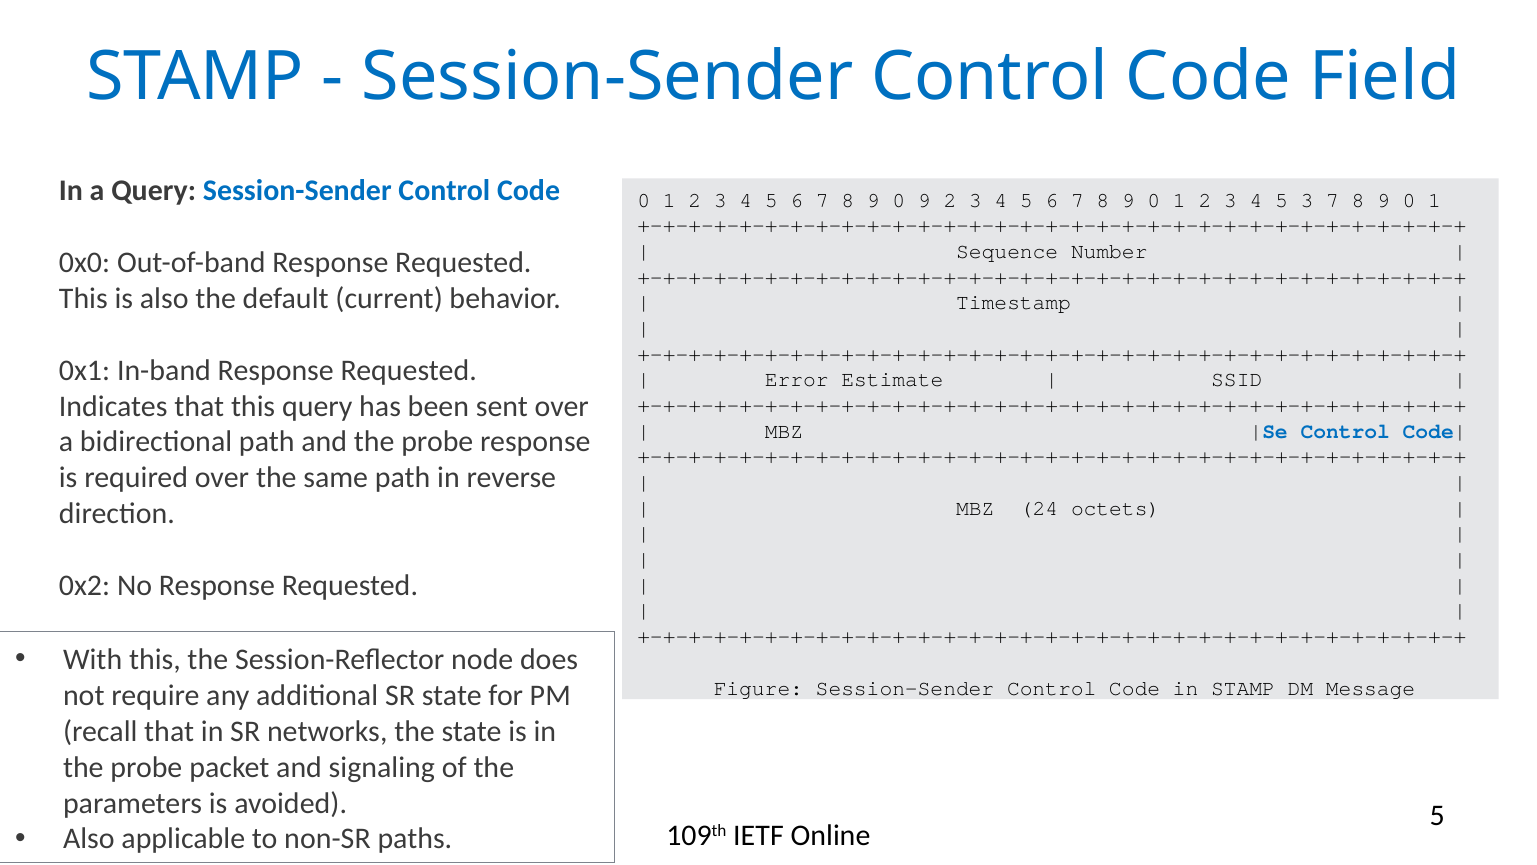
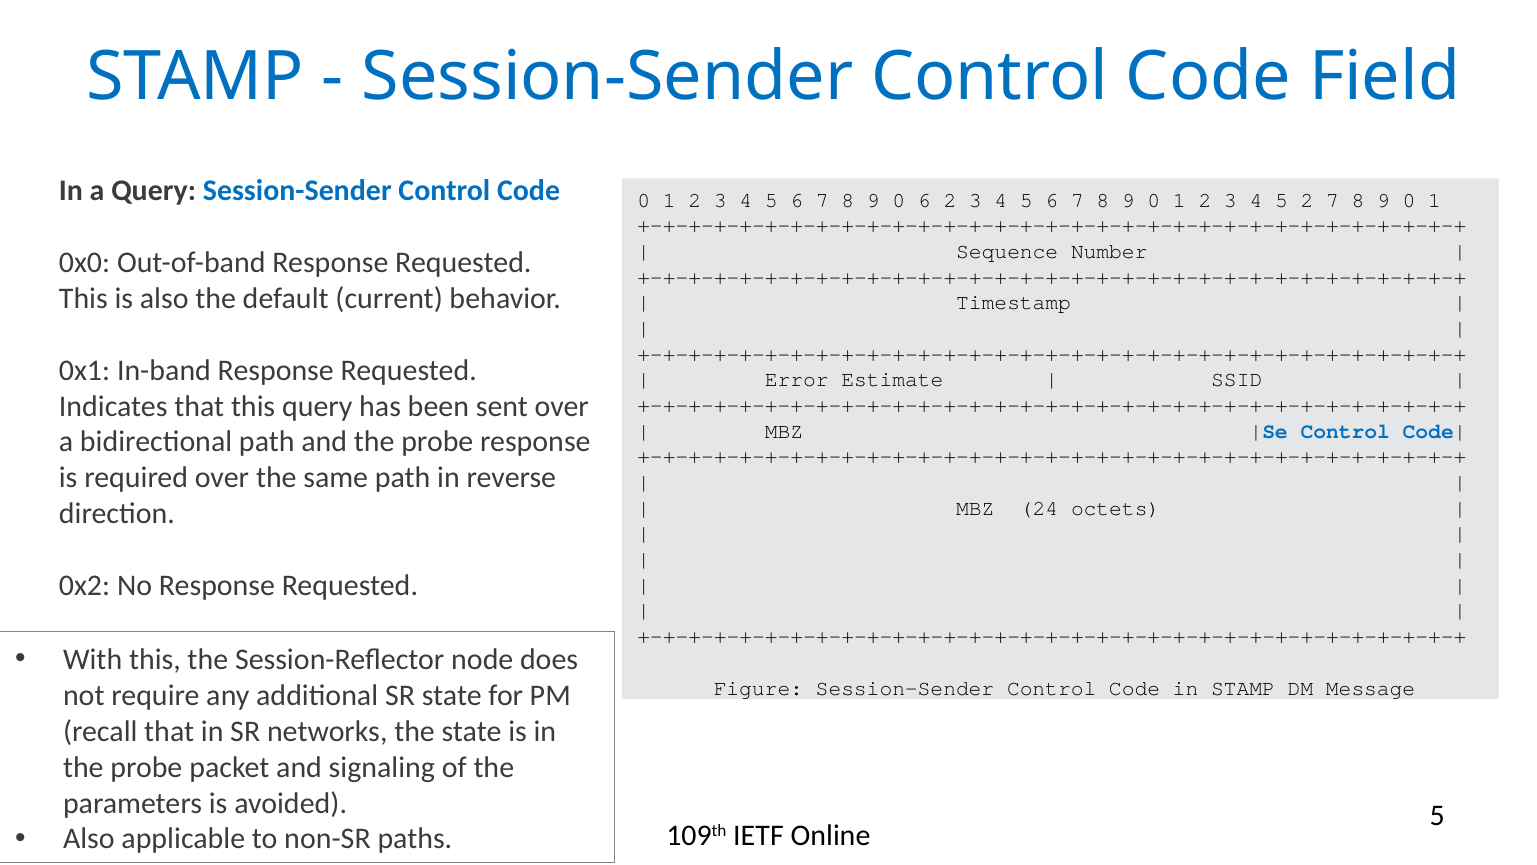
0 9: 9 -> 6
5 3: 3 -> 2
